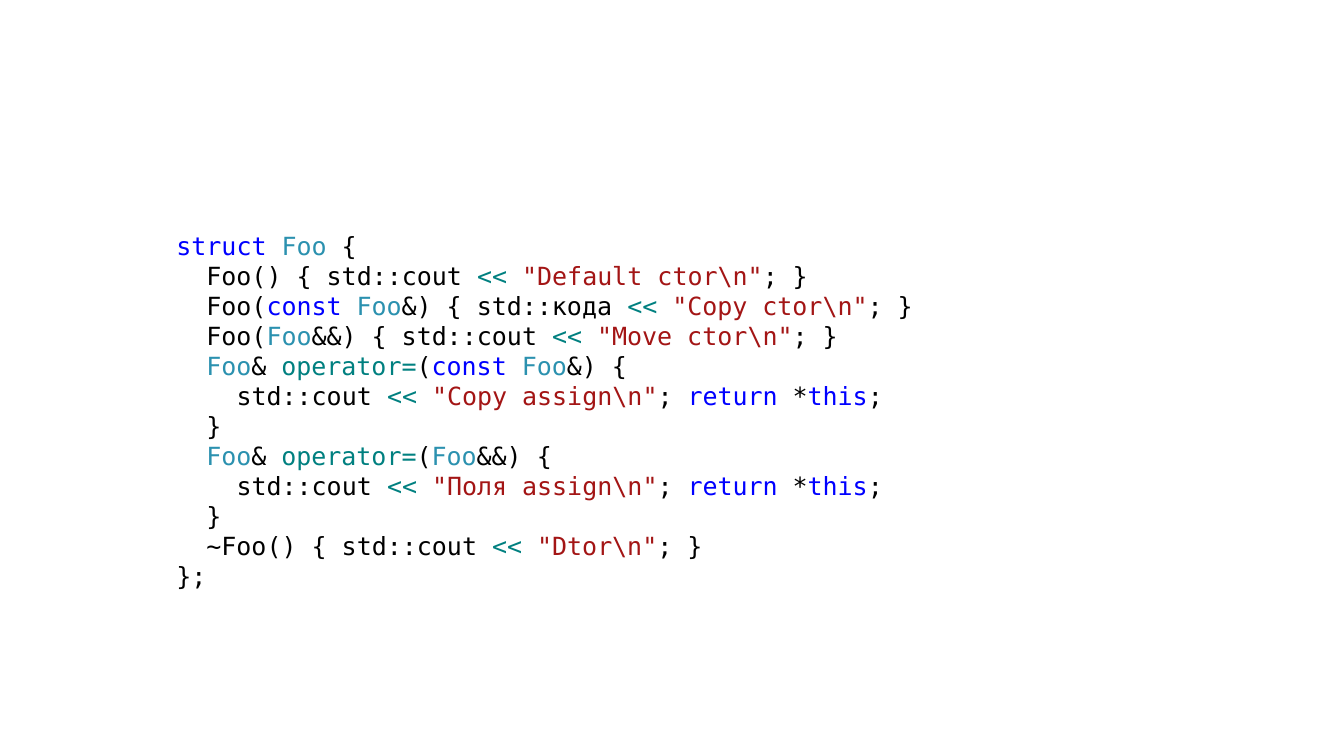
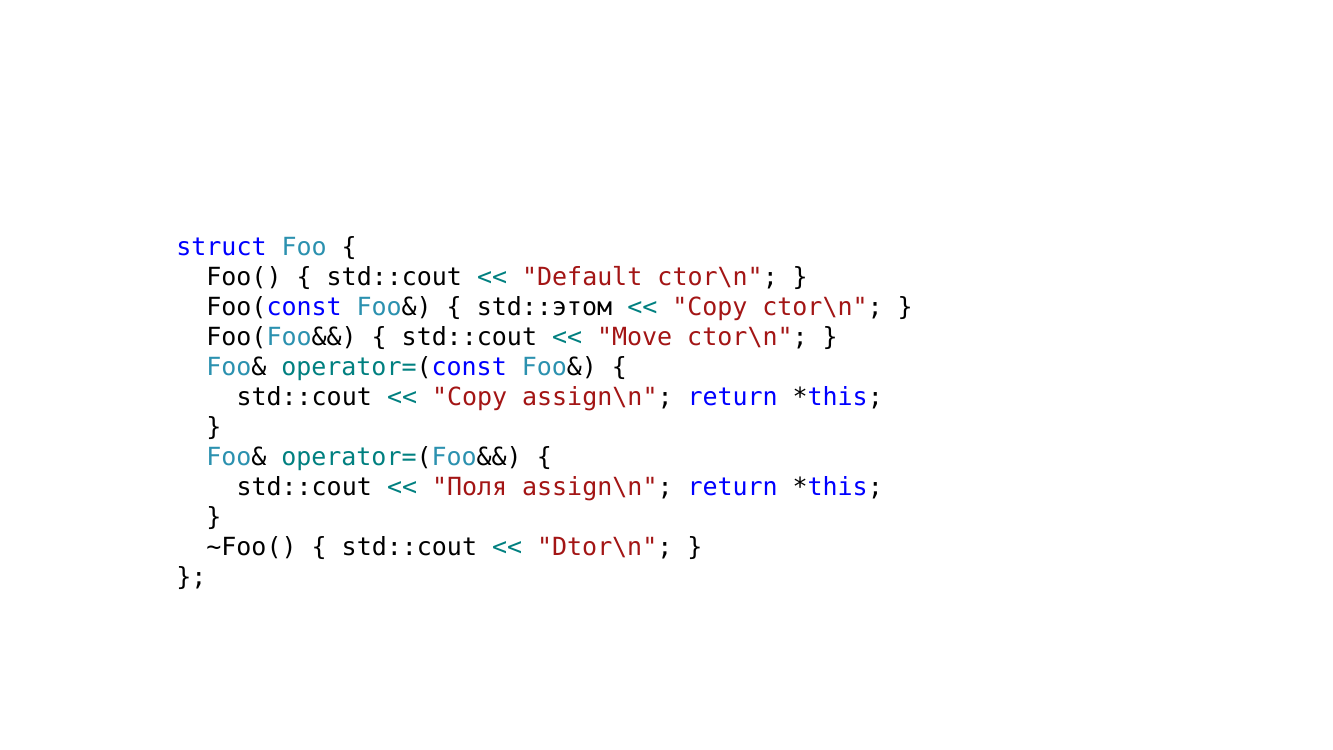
std::кода: std::кода -> std::этом
